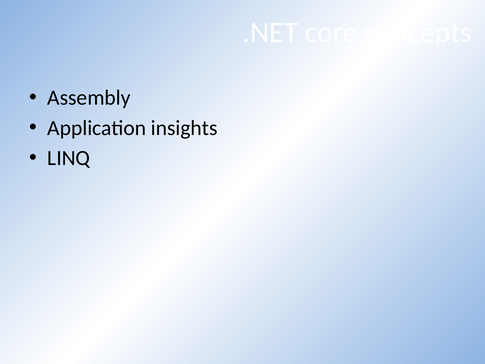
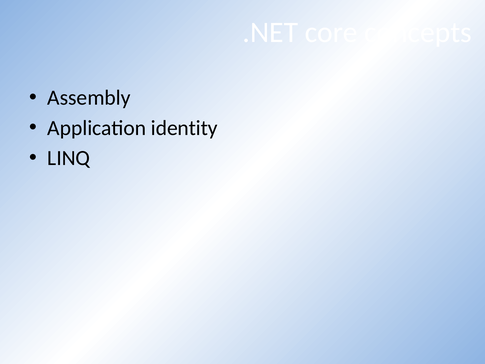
insights: insights -> identity
